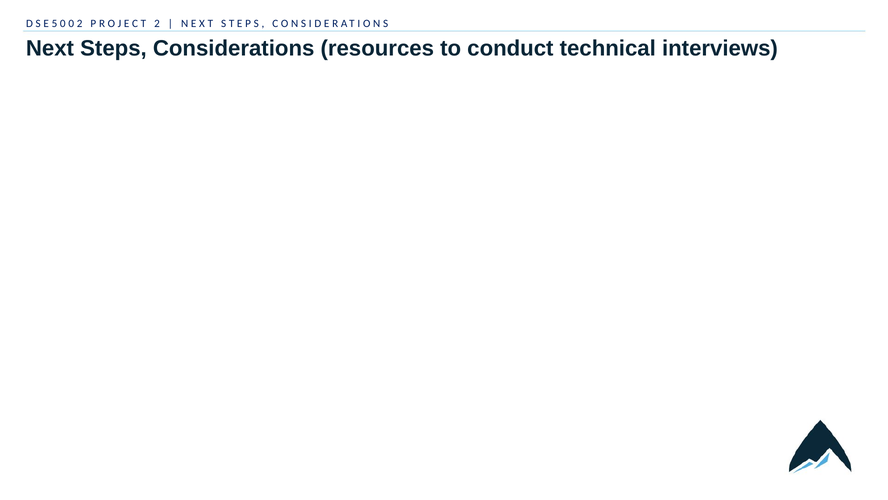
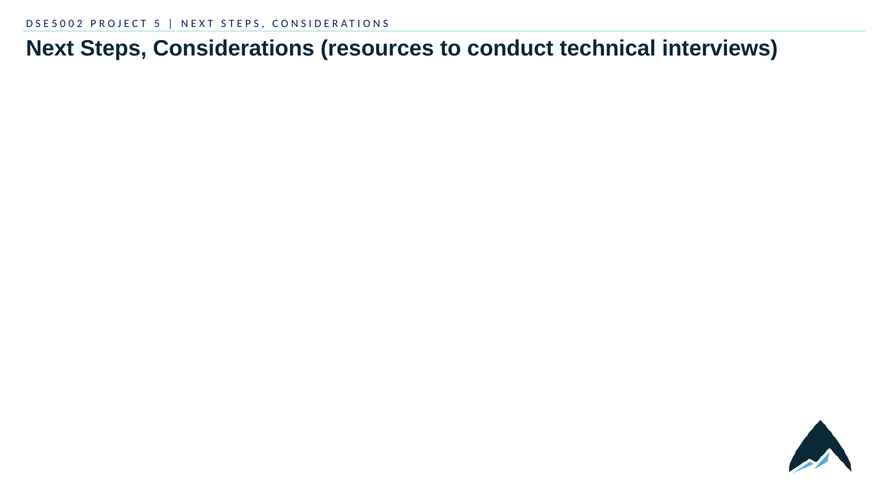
2 at (157, 24): 2 -> 5
